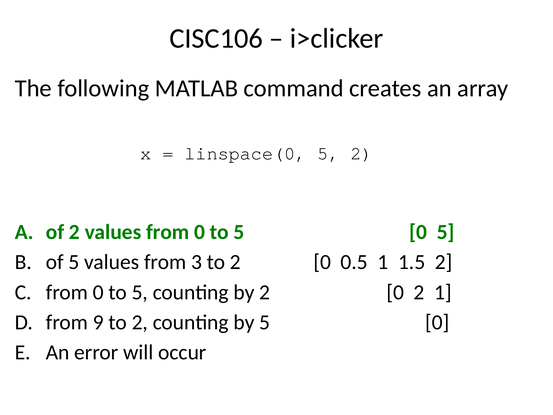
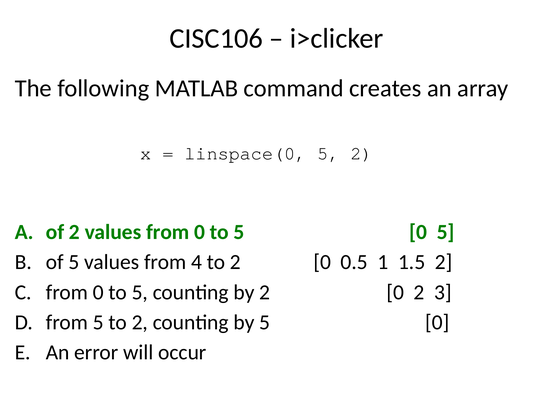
3: 3 -> 4
2 1: 1 -> 3
from 9: 9 -> 5
